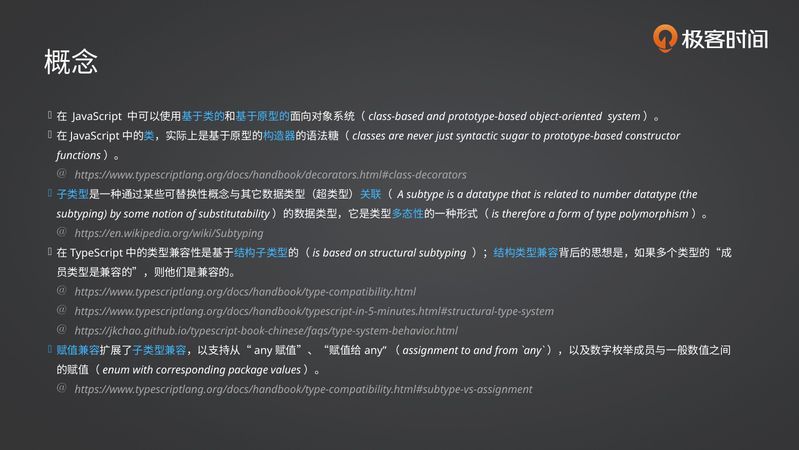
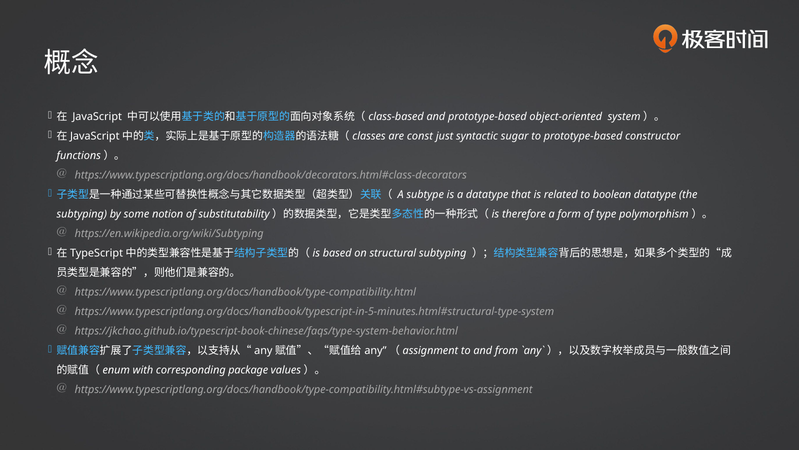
never: never -> const
number: number -> boolean
